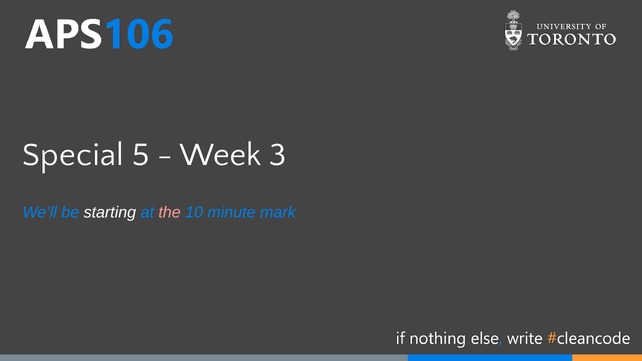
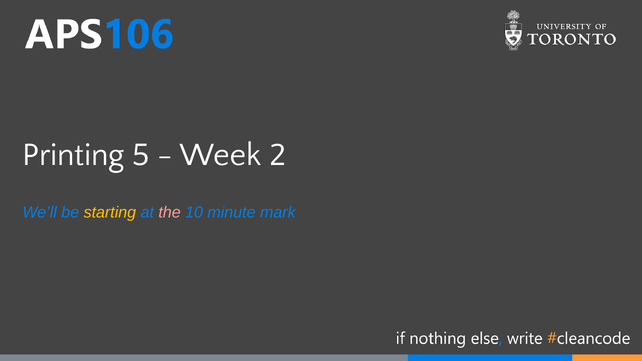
Special: Special -> Printing
3: 3 -> 2
starting colour: white -> yellow
